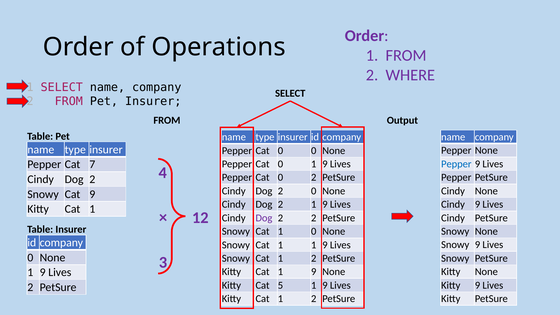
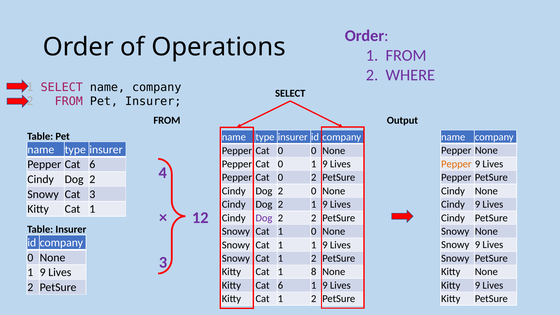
Pepper Cat 7: 7 -> 6
Pepper at (456, 164) colour: blue -> orange
Cat 9: 9 -> 3
Cat 1 9: 9 -> 8
Kitty Cat 5: 5 -> 6
